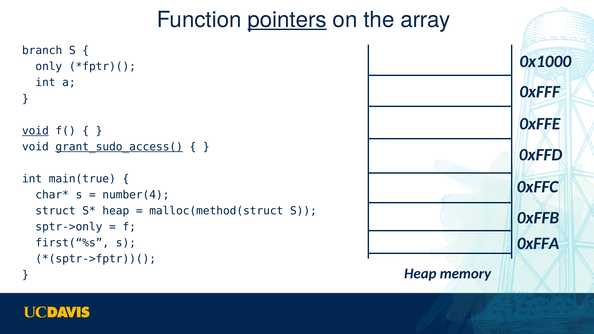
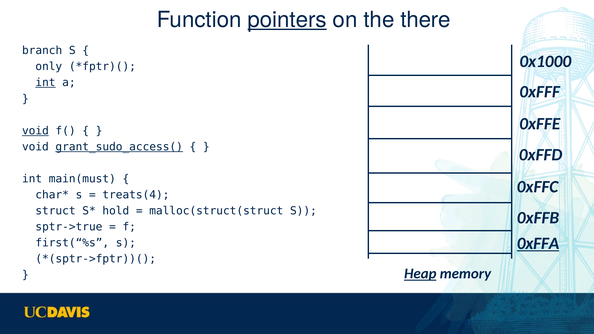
array: array -> there
int at (45, 83) underline: none -> present
main(true: main(true -> main(must
number(4: number(4 -> treats(4
heap at (116, 211): heap -> hold
malloc(method(struct: malloc(method(struct -> malloc(struct(struct
sptr->only: sptr->only -> sptr->true
0xFFA underline: none -> present
Heap at (420, 274) underline: none -> present
